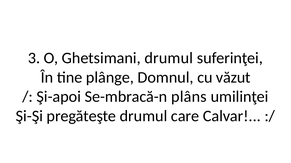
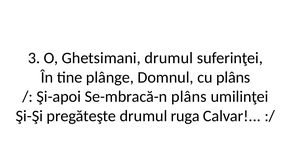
cu văzut: văzut -> plâns
care: care -> ruga
